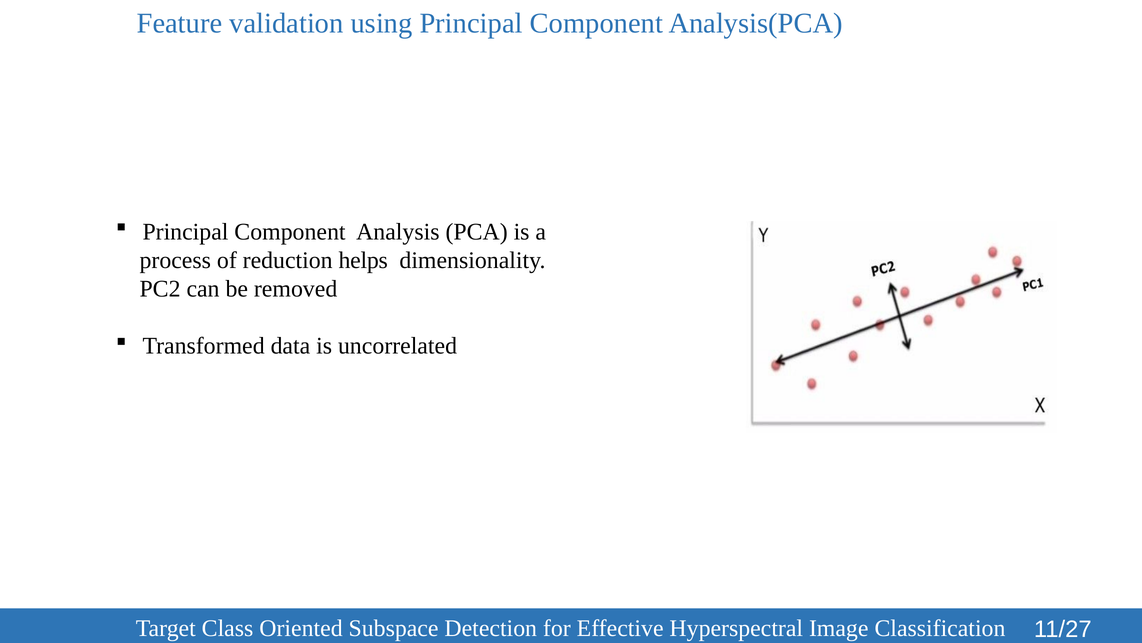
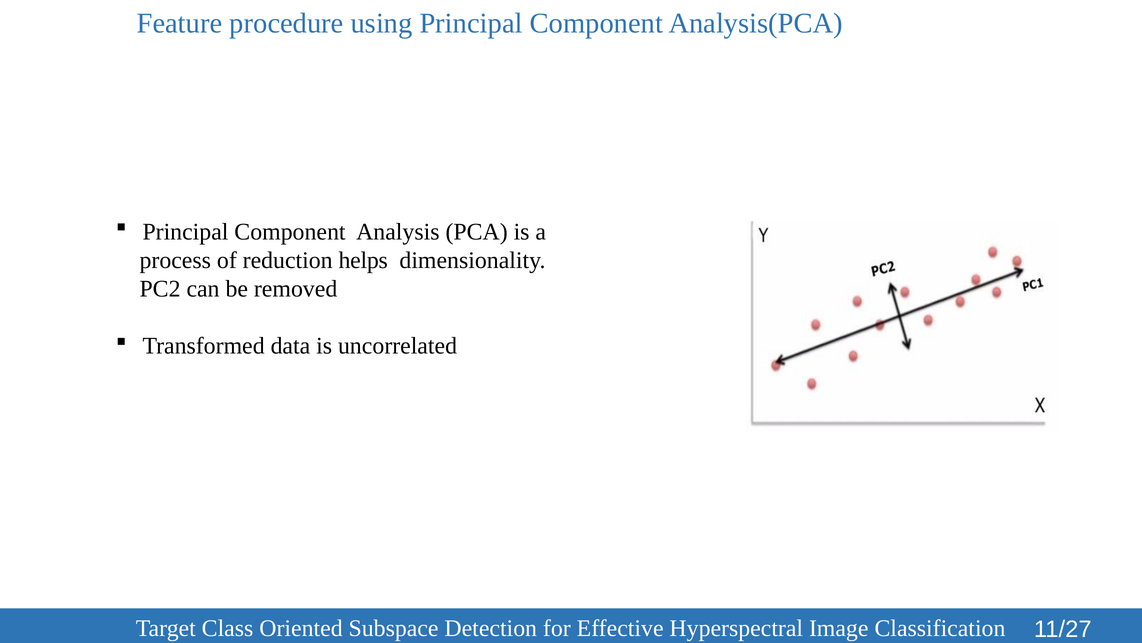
validation: validation -> procedure
